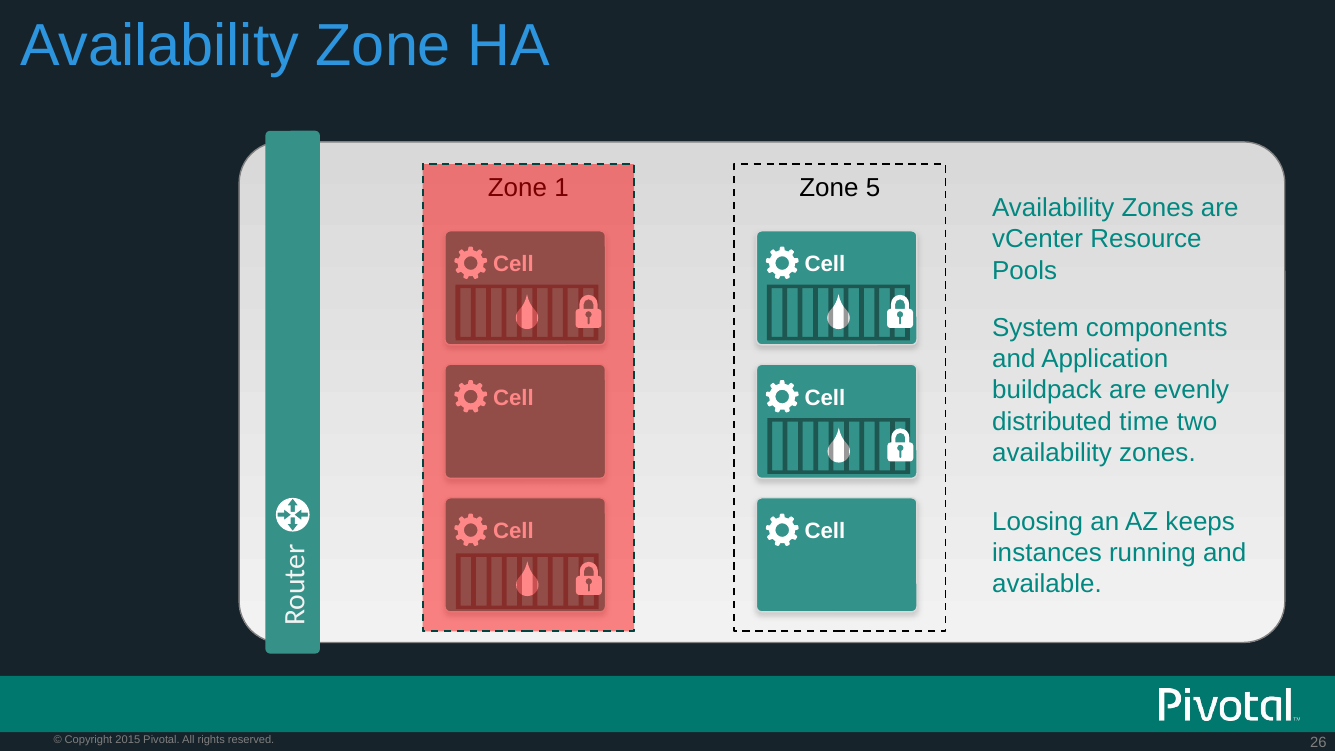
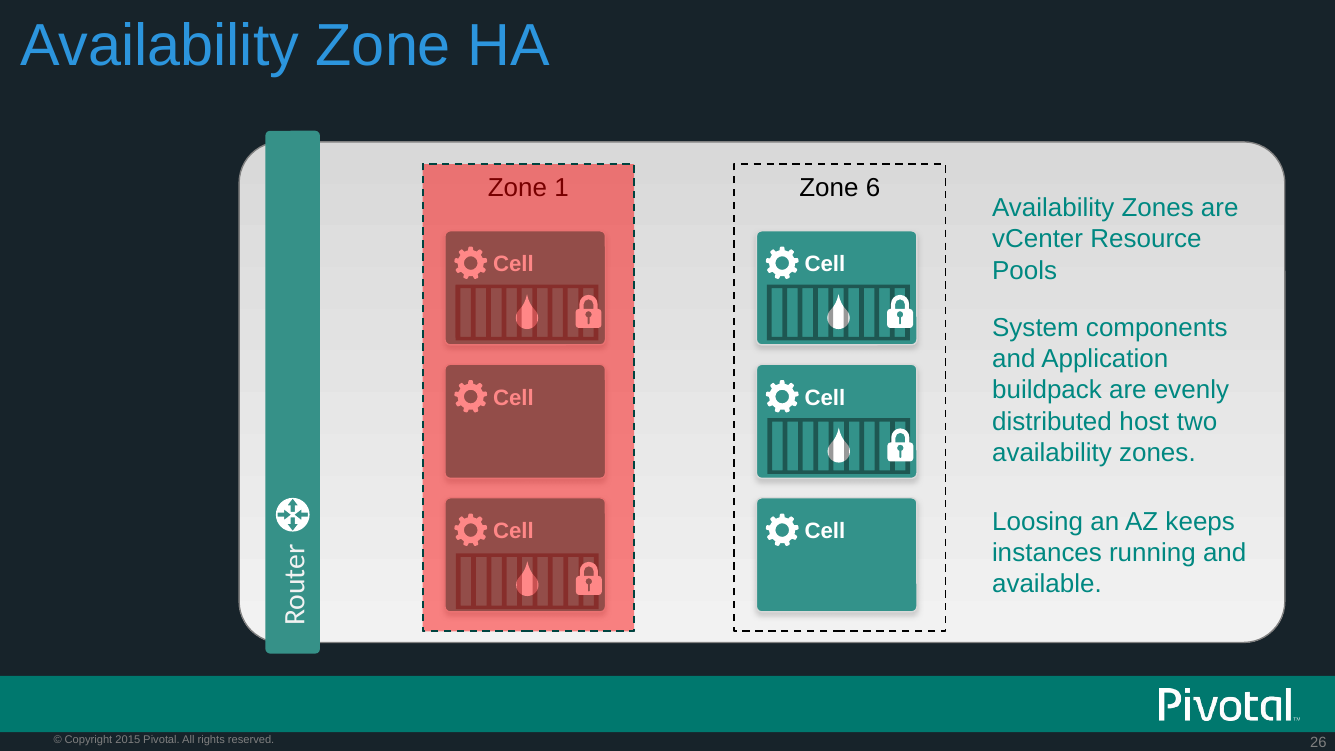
5: 5 -> 6
time: time -> host
